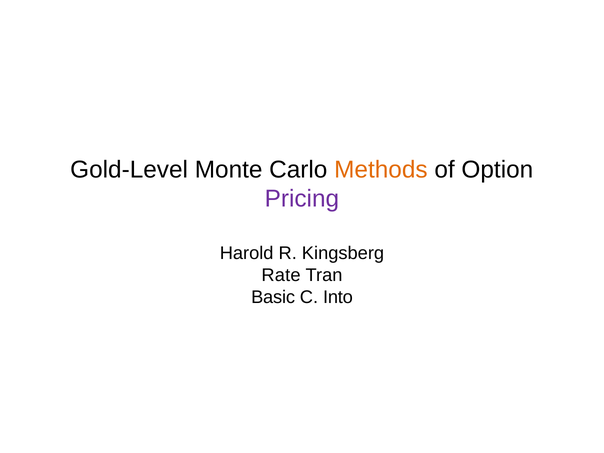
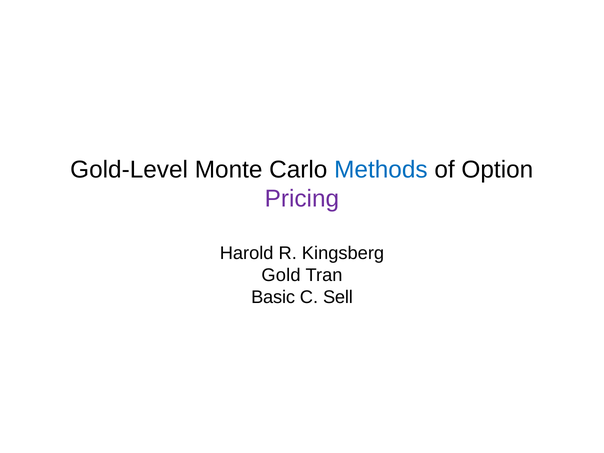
Methods colour: orange -> blue
Rate: Rate -> Gold
Into: Into -> Sell
